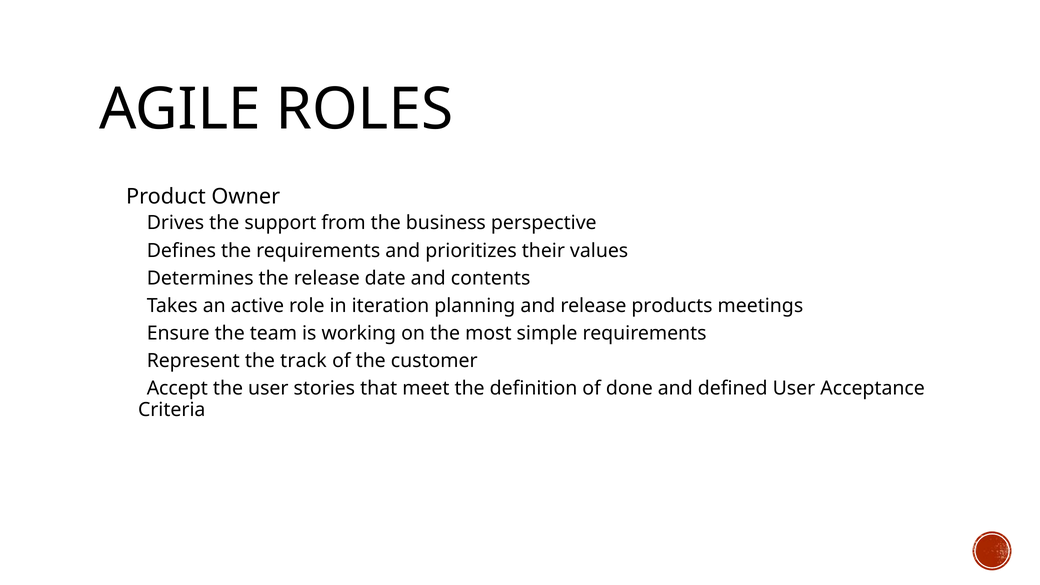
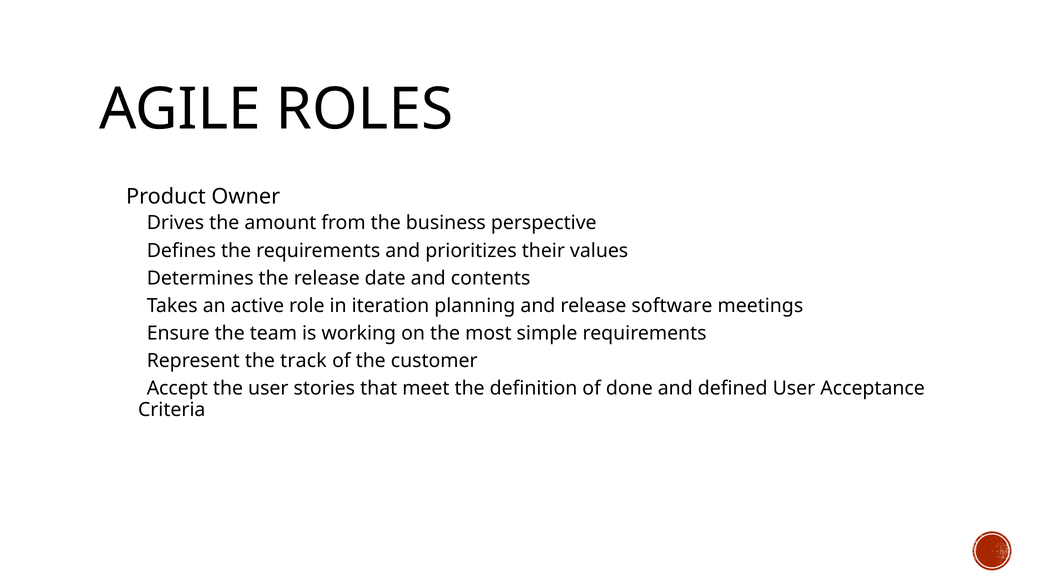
support: support -> amount
products: products -> software
